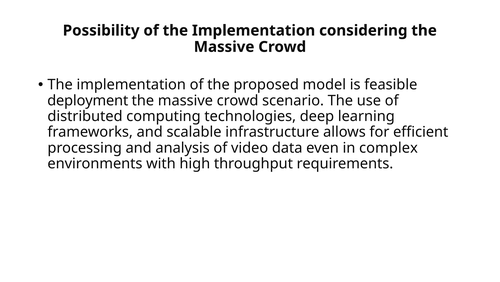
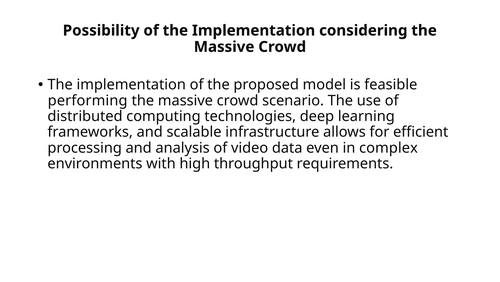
deployment: deployment -> performing
